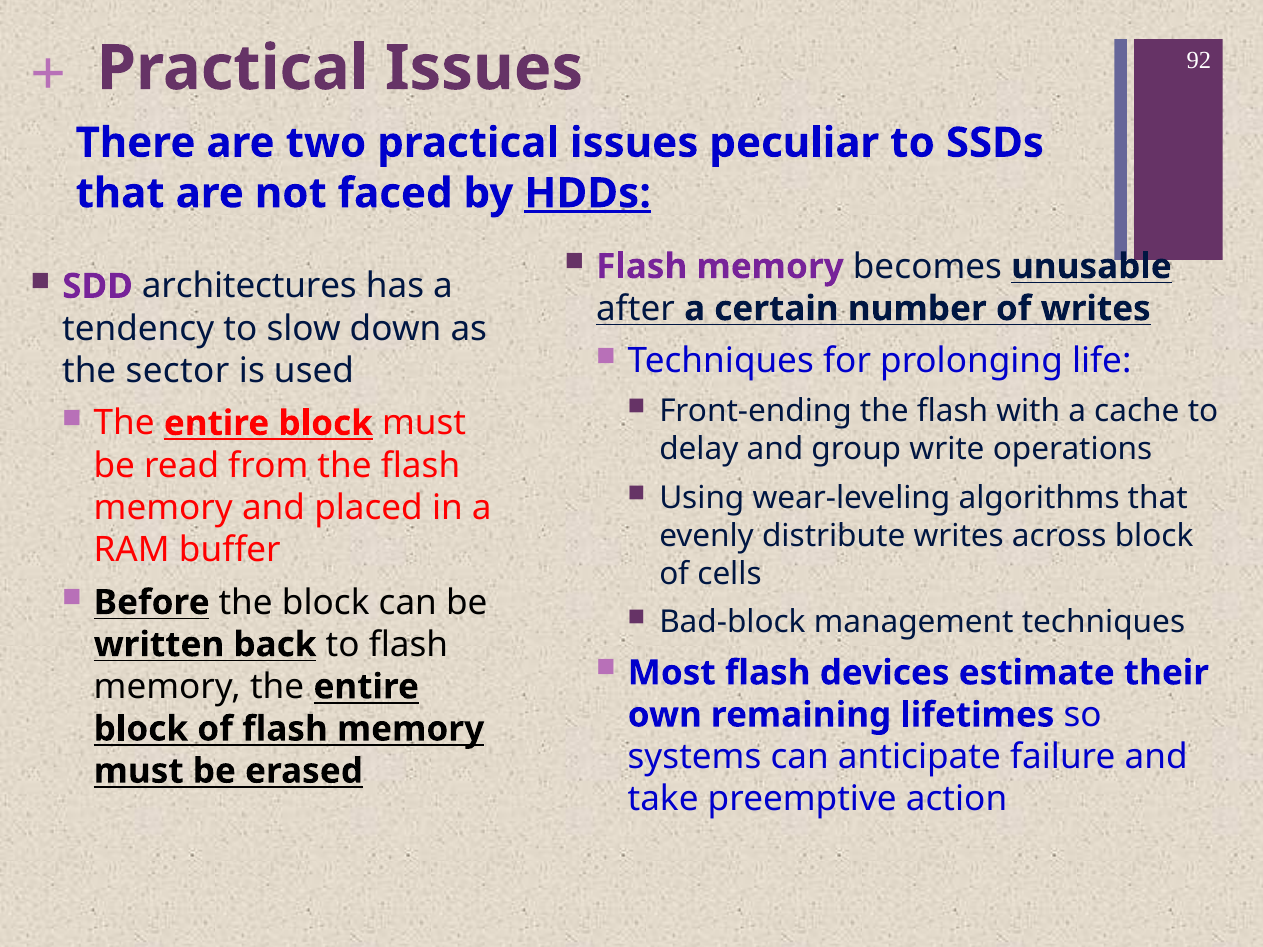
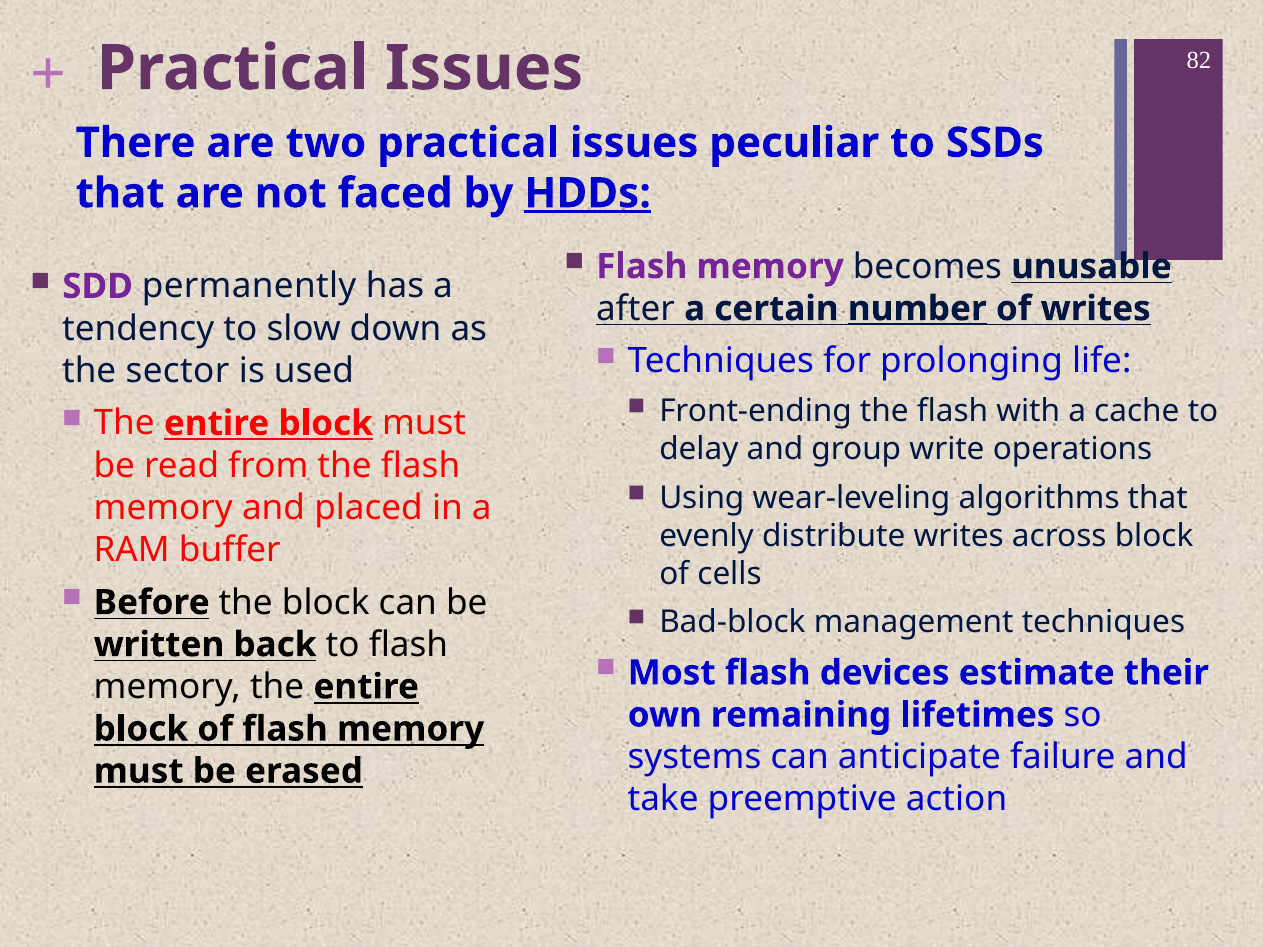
92: 92 -> 82
architectures: architectures -> permanently
number underline: none -> present
